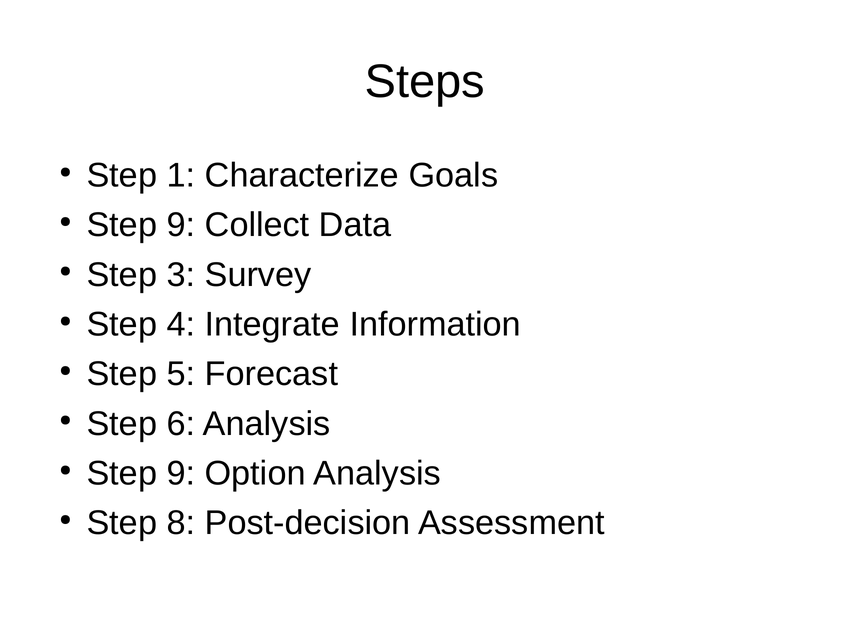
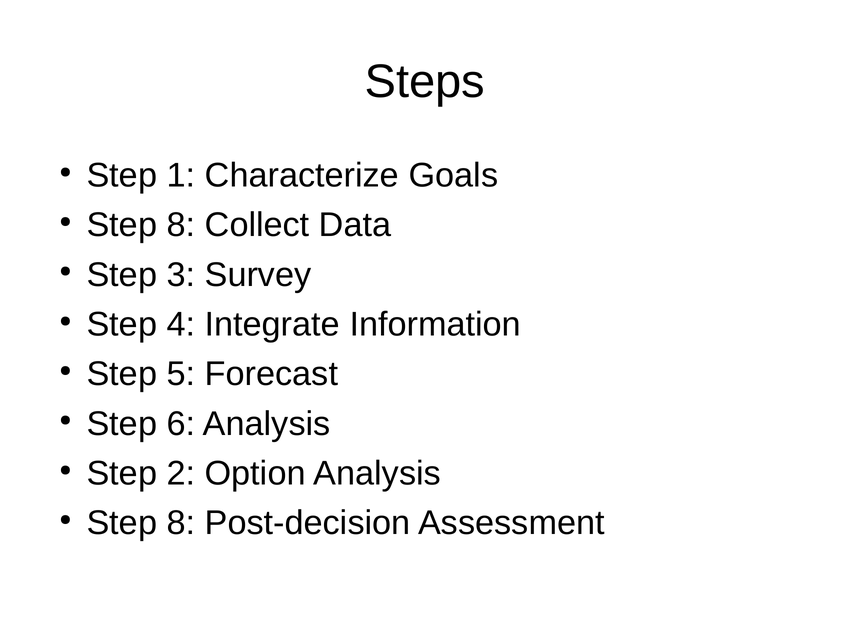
9 at (181, 225): 9 -> 8
9 at (181, 474): 9 -> 2
